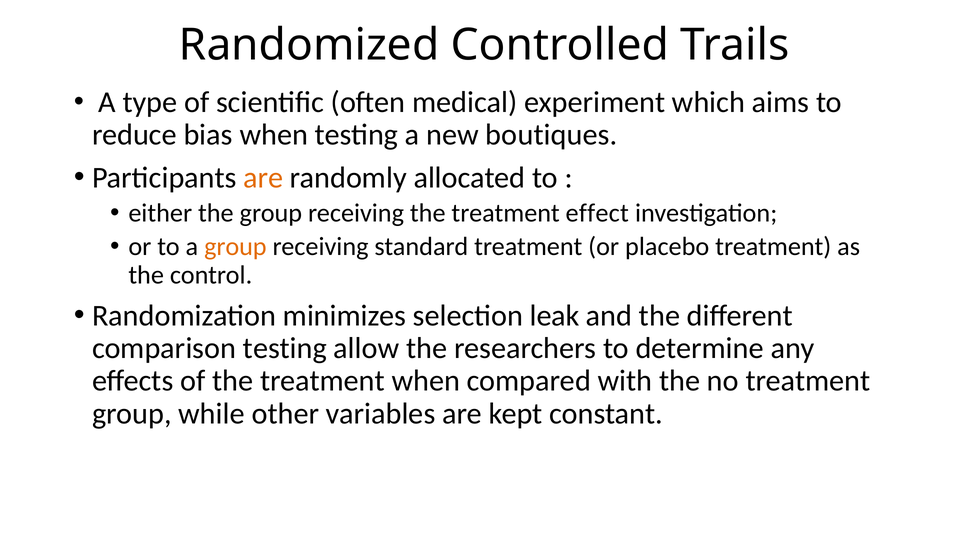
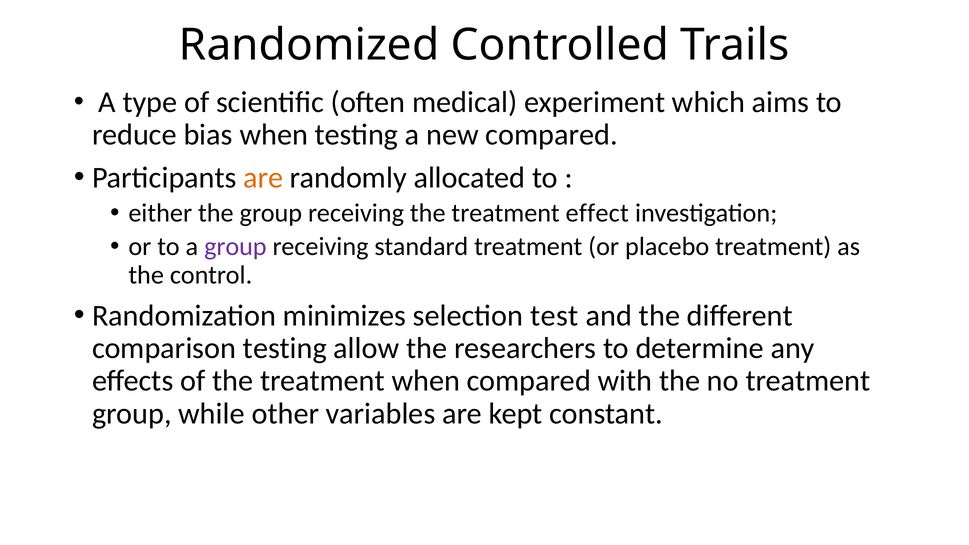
new boutiques: boutiques -> compared
group at (235, 247) colour: orange -> purple
leak: leak -> test
